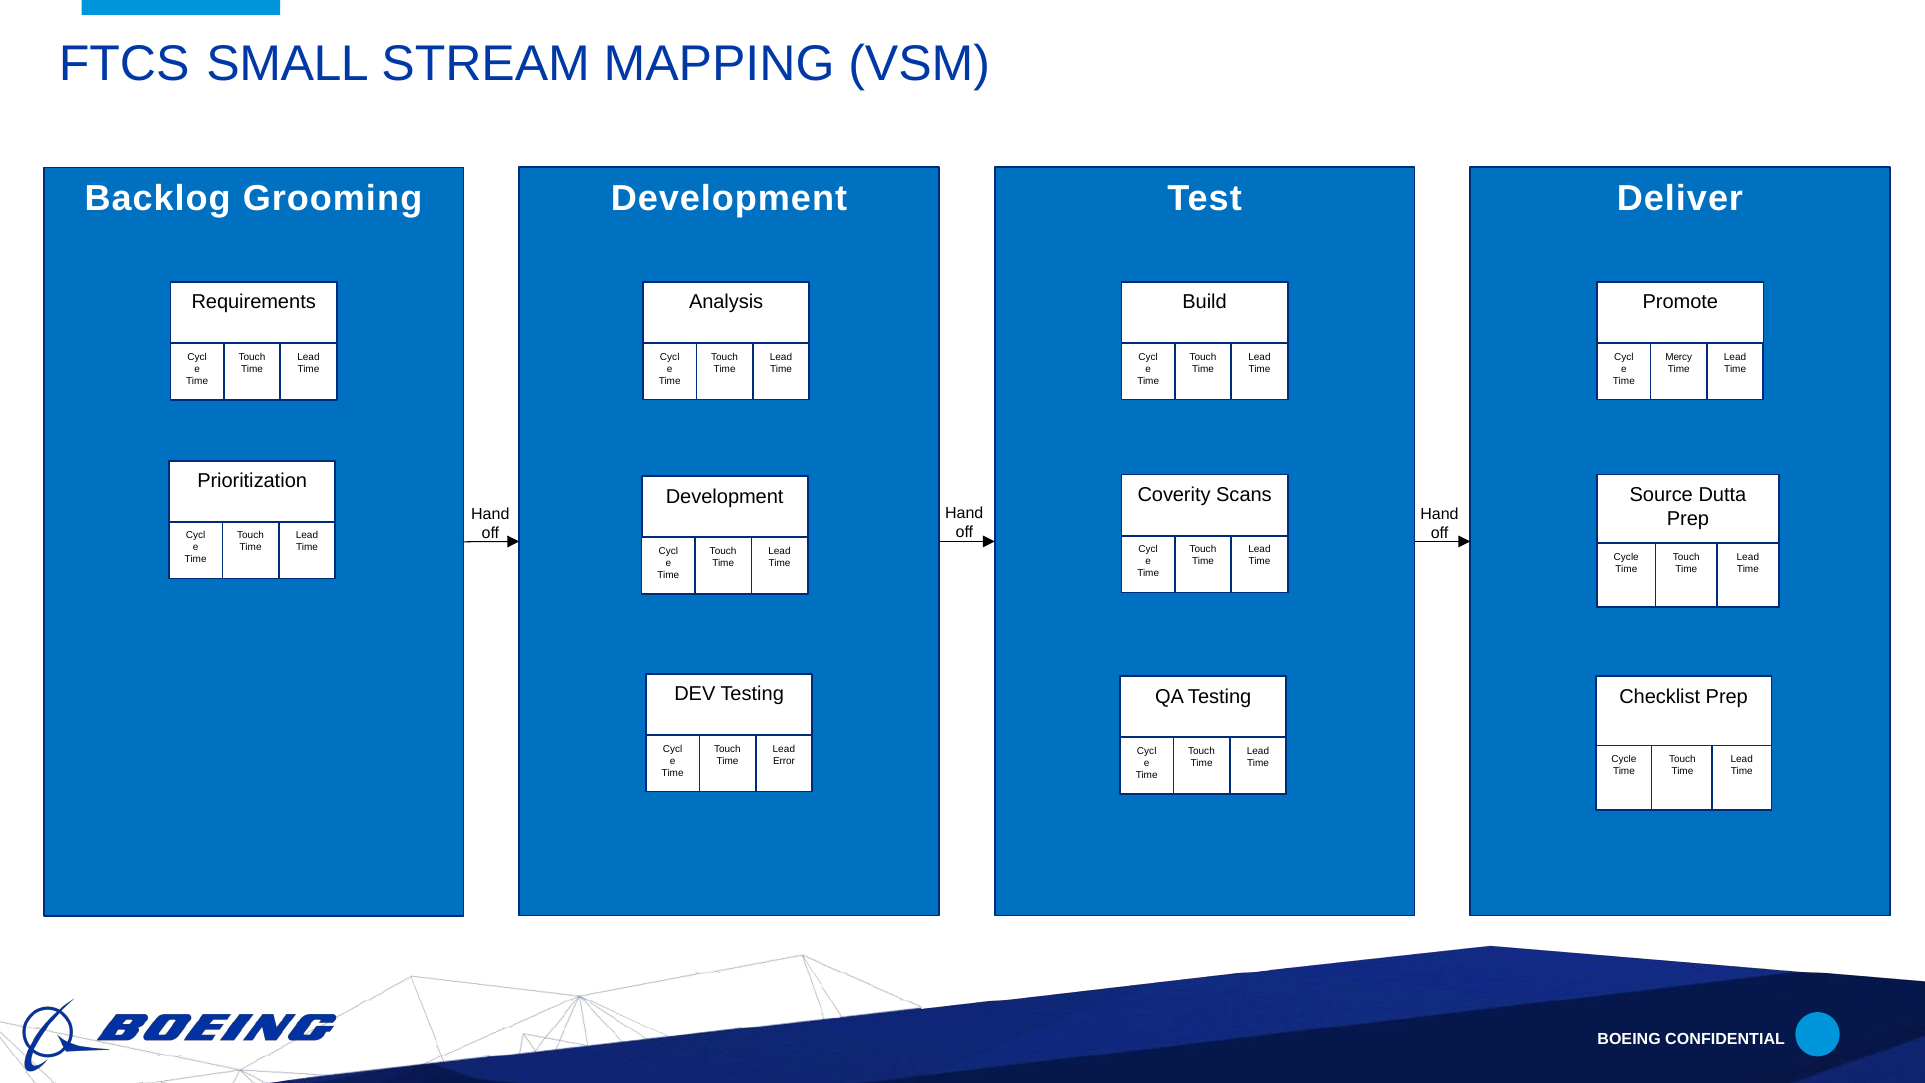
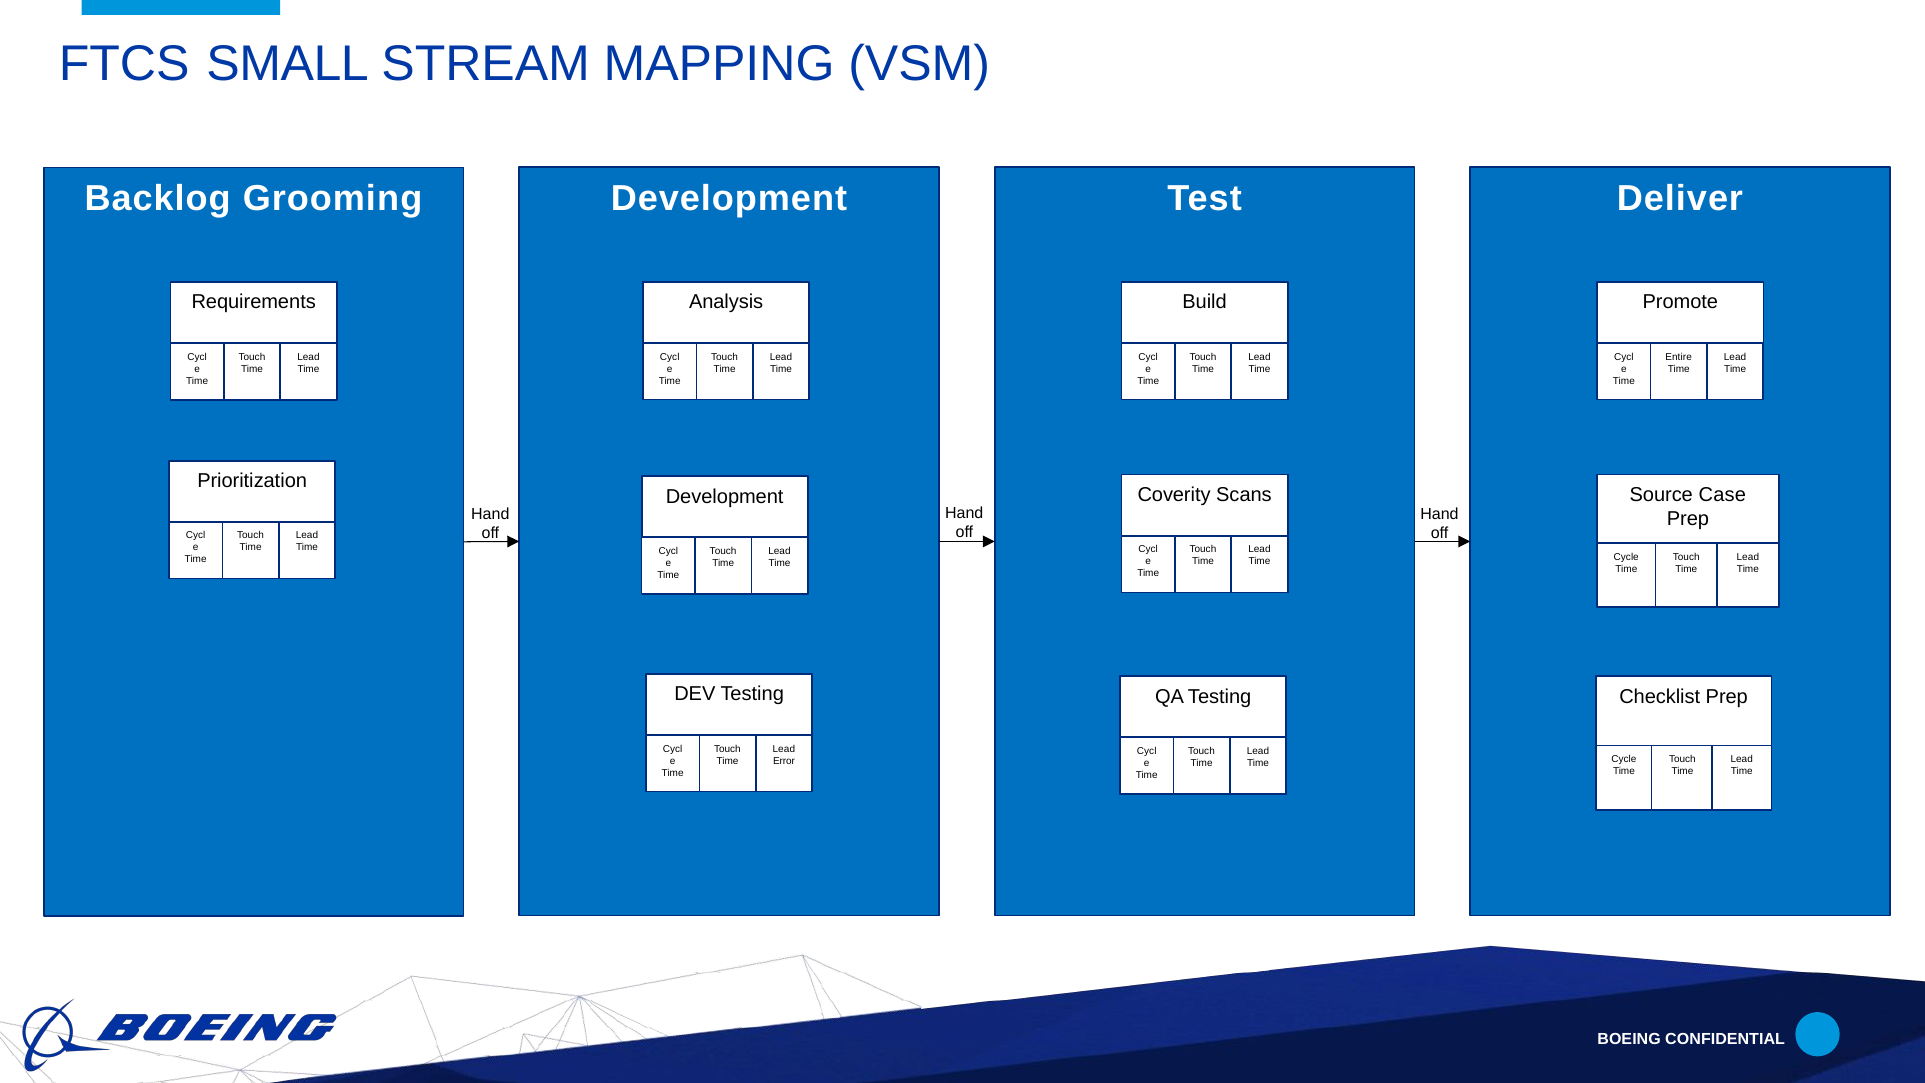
Mercy: Mercy -> Entire
Dutta: Dutta -> Case
